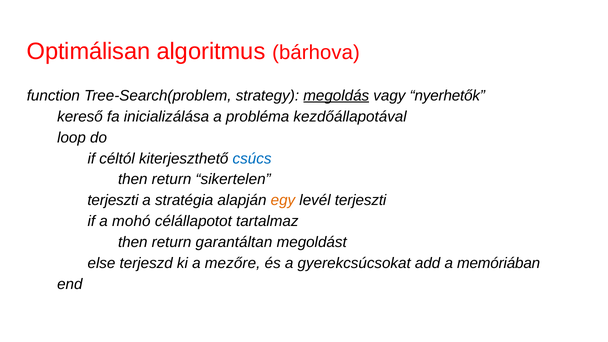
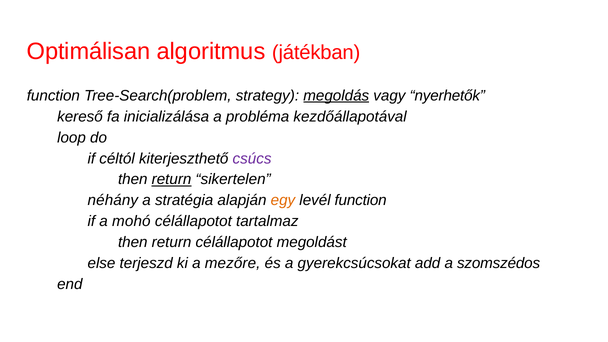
bárhova: bárhova -> játékban
csúcs colour: blue -> purple
return at (172, 179) underline: none -> present
terjeszti at (113, 200): terjeszti -> néhány
levél terjeszti: terjeszti -> function
return garantáltan: garantáltan -> célállapotot
memóriában: memóriában -> szomszédos
